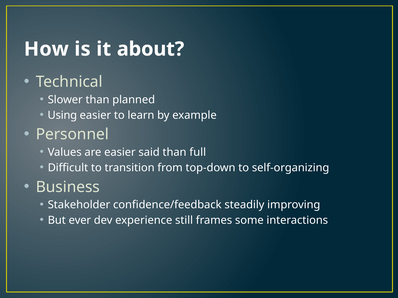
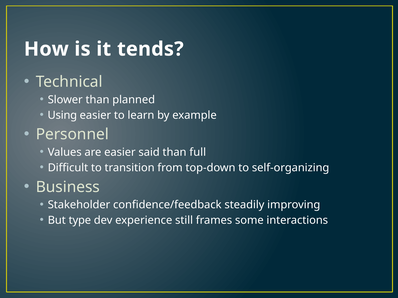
about: about -> tends
ever: ever -> type
